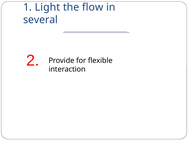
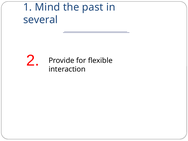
Light: Light -> Mind
flow: flow -> past
